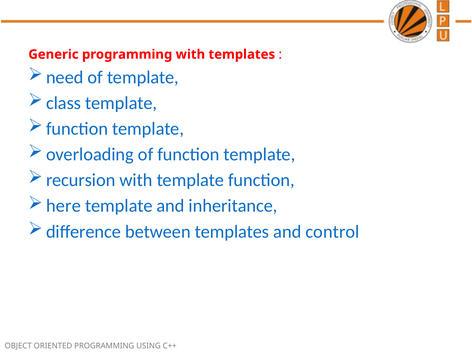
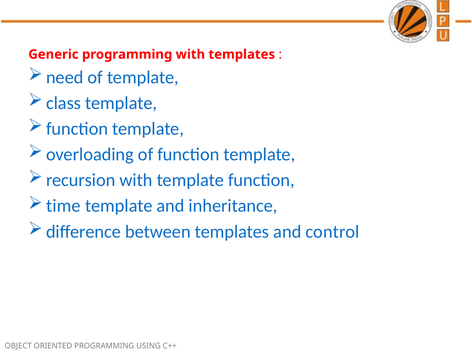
here: here -> time
